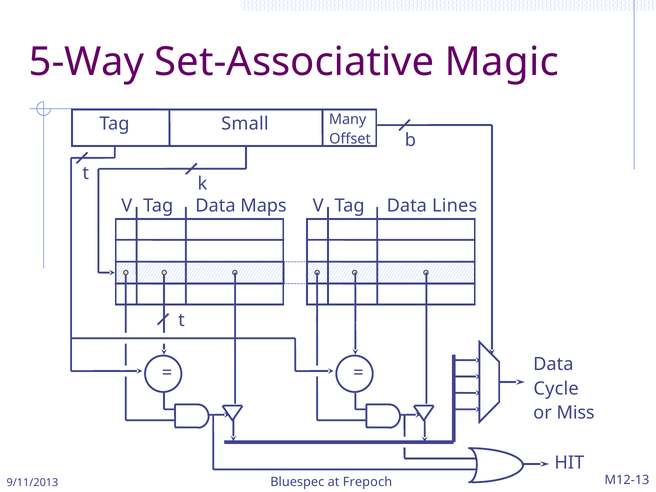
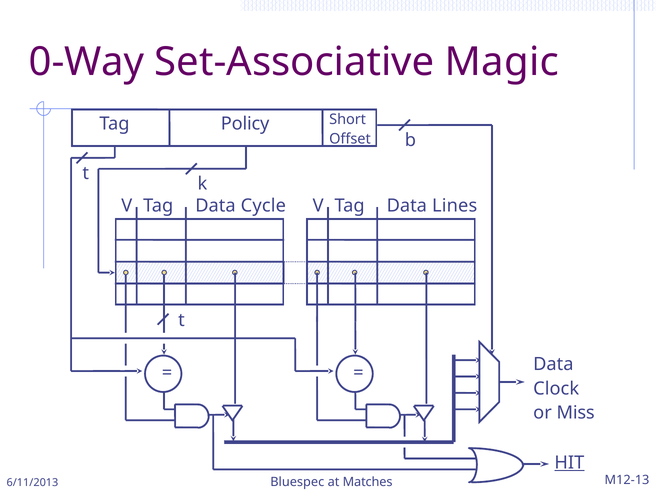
5-Way: 5-Way -> 0-Way
Many: Many -> Short
Small: Small -> Policy
Maps: Maps -> Cycle
Cycle: Cycle -> Clock
HIT underline: none -> present
9/11/2013: 9/11/2013 -> 6/11/2013
Frepoch: Frepoch -> Matches
